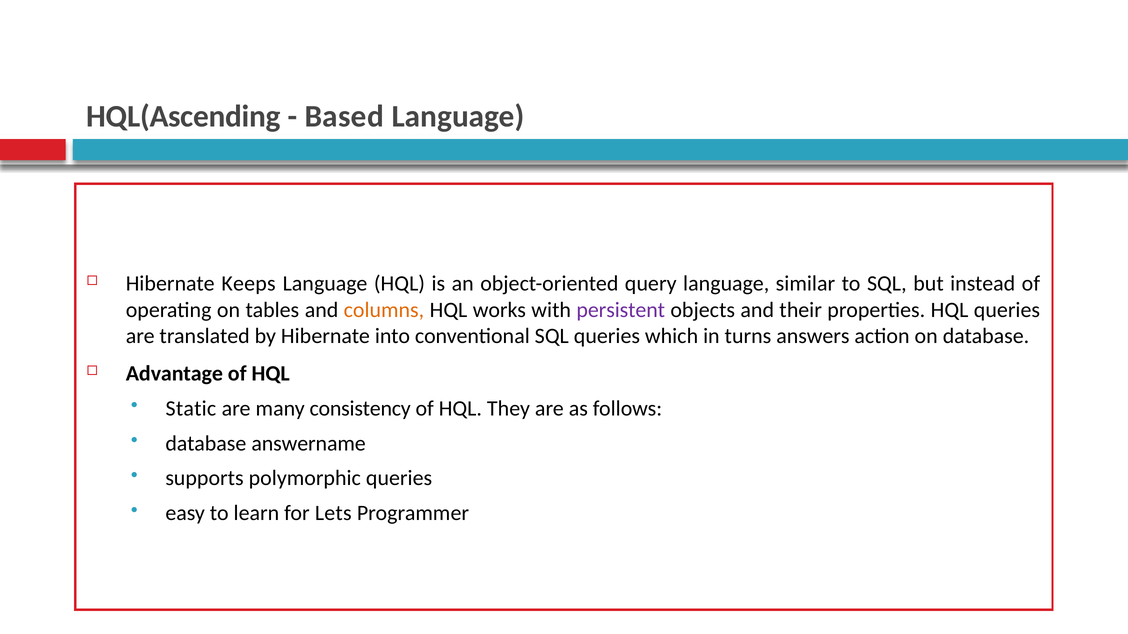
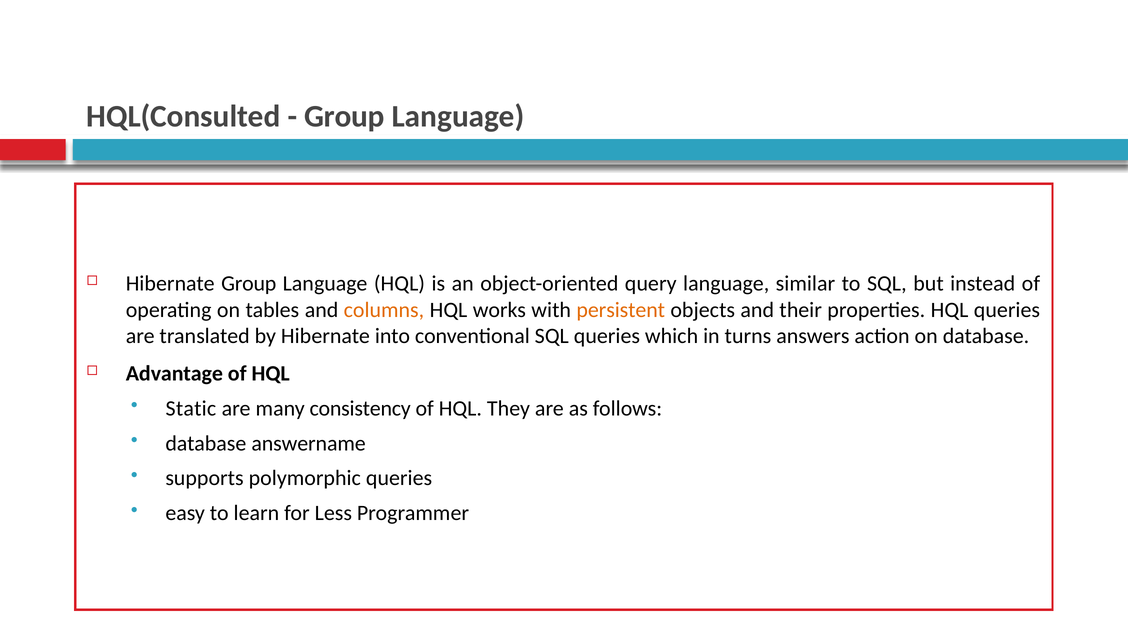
HQL(Ascending: HQL(Ascending -> HQL(Consulted
Based at (344, 116): Based -> Group
Hibernate Keeps: Keeps -> Group
persistent colour: purple -> orange
Lets: Lets -> Less
